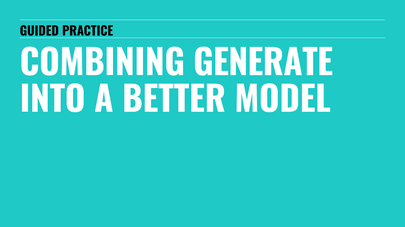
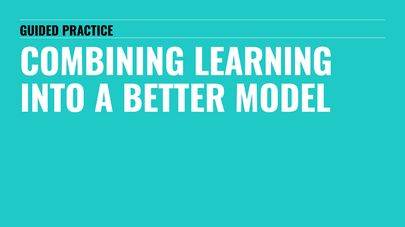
GENERATE: GENERATE -> LEARNING
